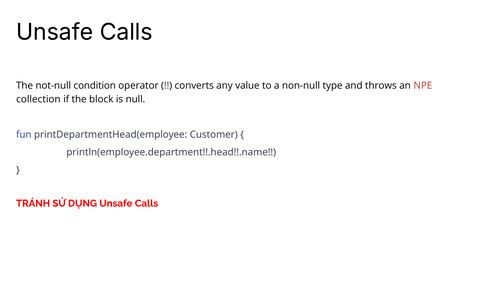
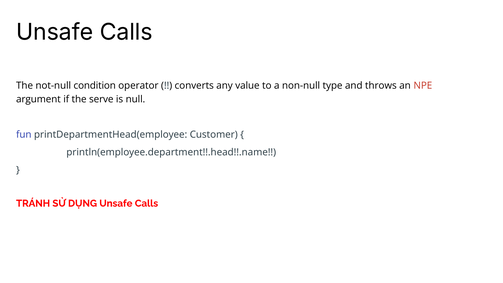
collection: collection -> argument
block: block -> serve
